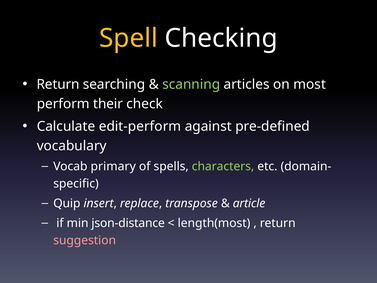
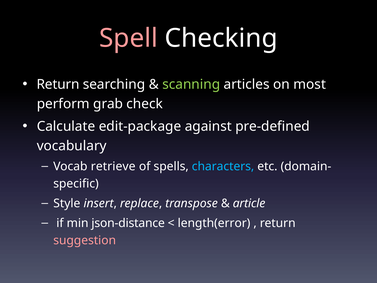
Spell colour: yellow -> pink
their: their -> grab
edit-perform: edit-perform -> edit-package
primary: primary -> retrieve
characters colour: light green -> light blue
Quip: Quip -> Style
length(most: length(most -> length(error
